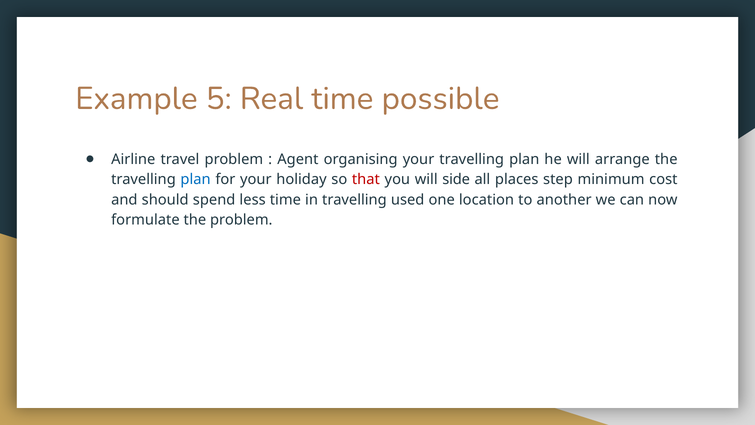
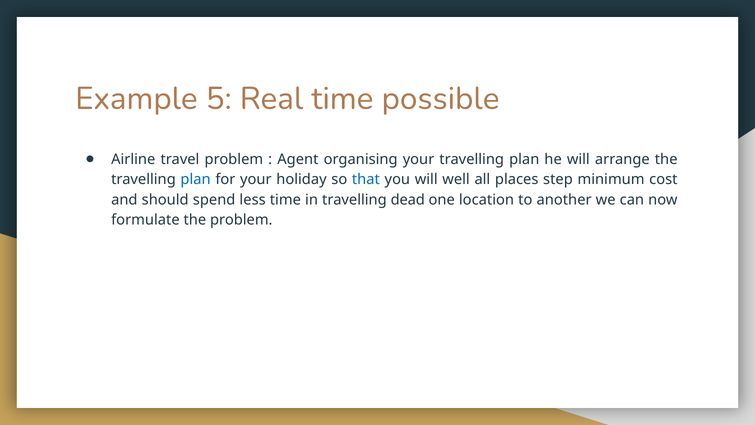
that colour: red -> blue
side: side -> well
used: used -> dead
